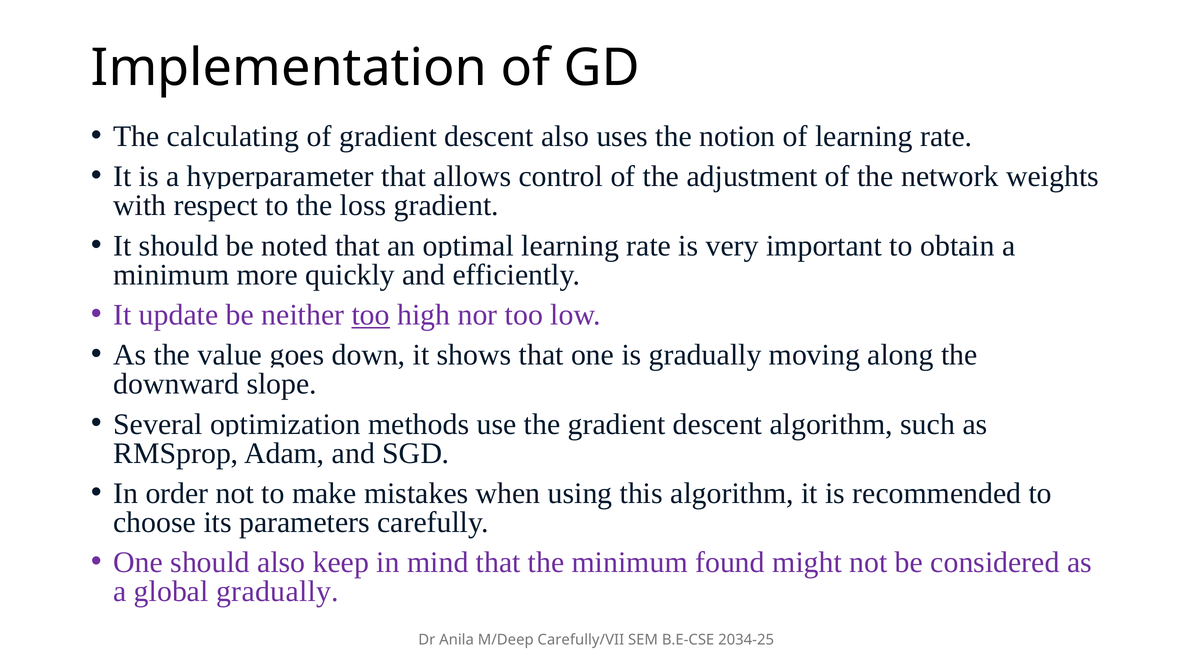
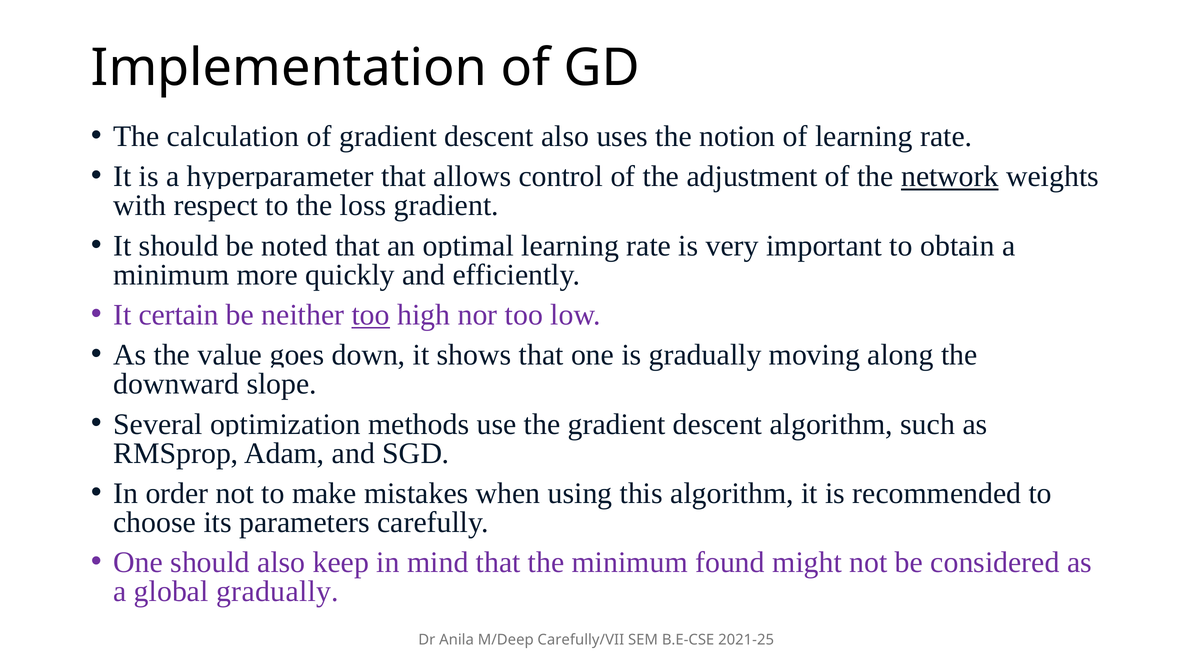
calculating: calculating -> calculation
network underline: none -> present
update: update -> certain
2034-25: 2034-25 -> 2021-25
